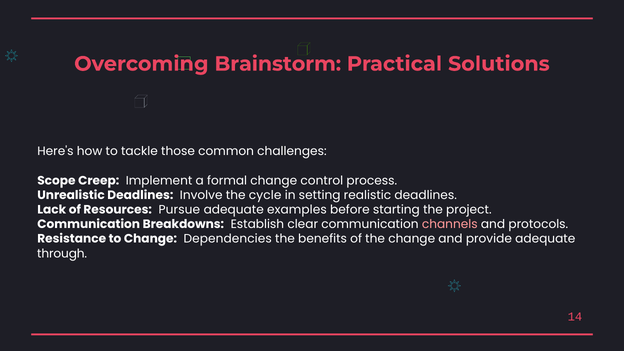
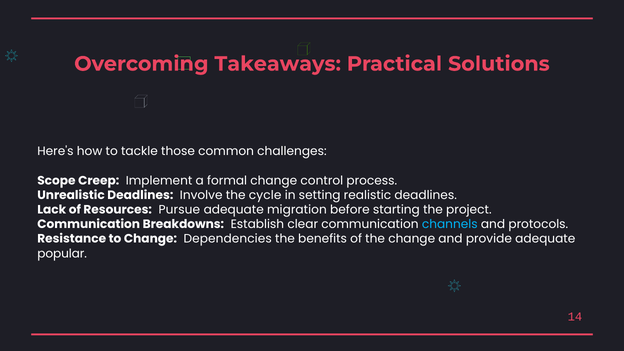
Brainstorm: Brainstorm -> Takeaways
examples: examples -> migration
channels colour: pink -> light blue
through: through -> popular
